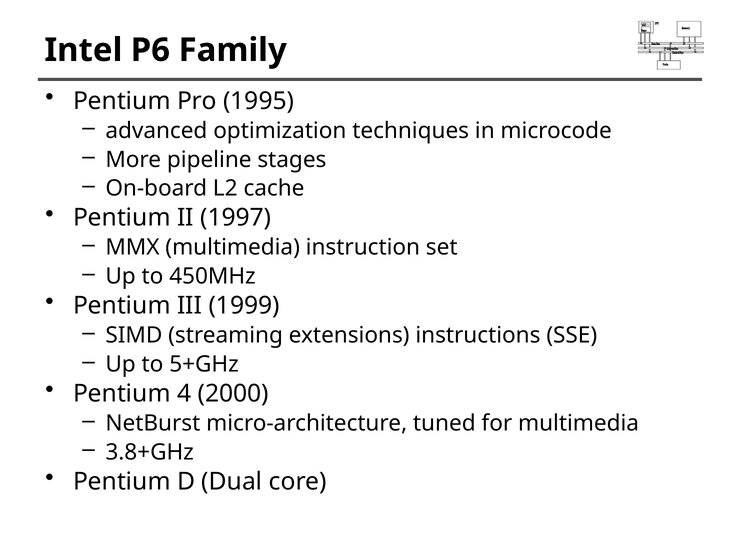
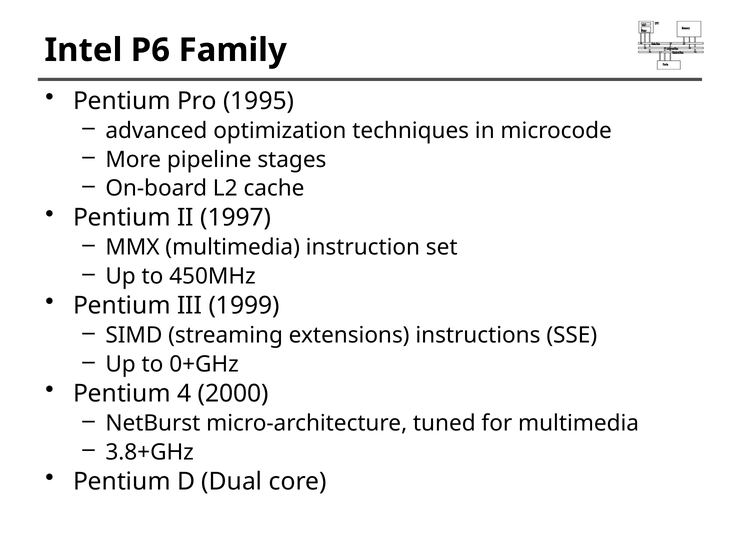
5+GHz: 5+GHz -> 0+GHz
